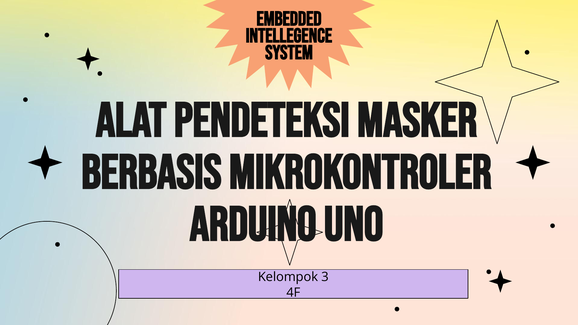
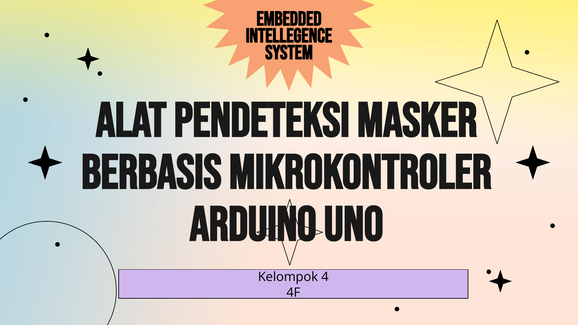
3: 3 -> 4
